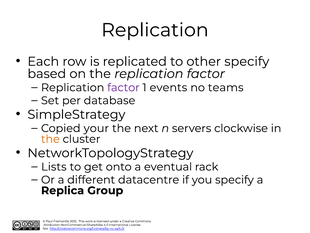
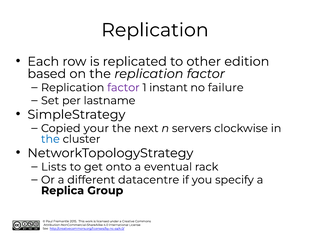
other specify: specify -> edition
events: events -> instant
teams: teams -> failure
database: database -> lastname
the at (50, 139) colour: orange -> blue
